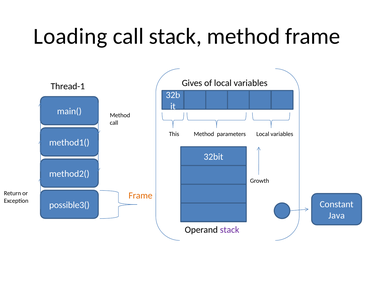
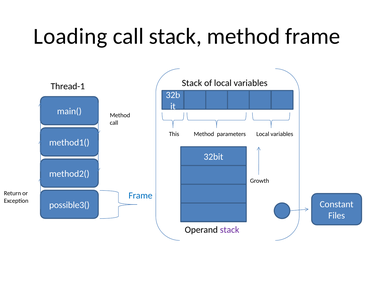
Gives at (192, 83): Gives -> Stack
Frame at (141, 195) colour: orange -> blue
Java: Java -> Files
